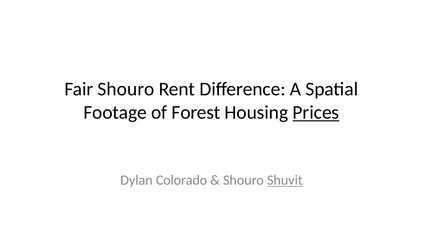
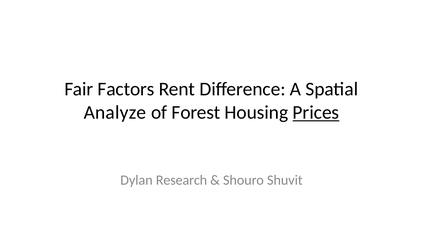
Fair Shouro: Shouro -> Factors
Footage: Footage -> Analyze
Colorado: Colorado -> Research
Shuvit underline: present -> none
